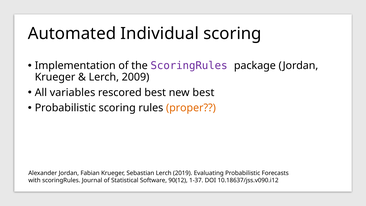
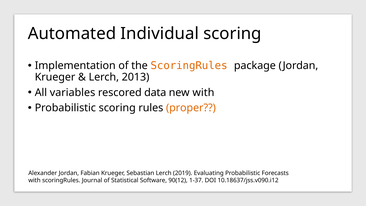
ScoringRules at (189, 66) colour: purple -> orange
2009: 2009 -> 2013
rescored best: best -> data
new best: best -> with
